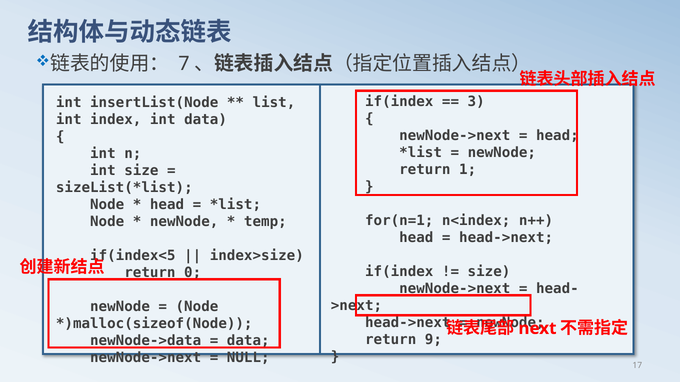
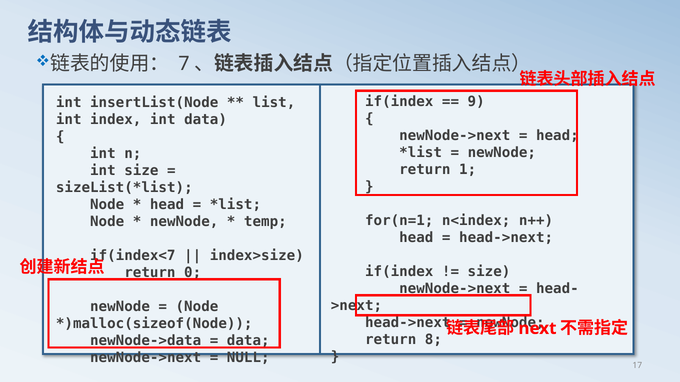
3: 3 -> 9
if(index<5: if(index<5 -> if(index<7
9: 9 -> 8
